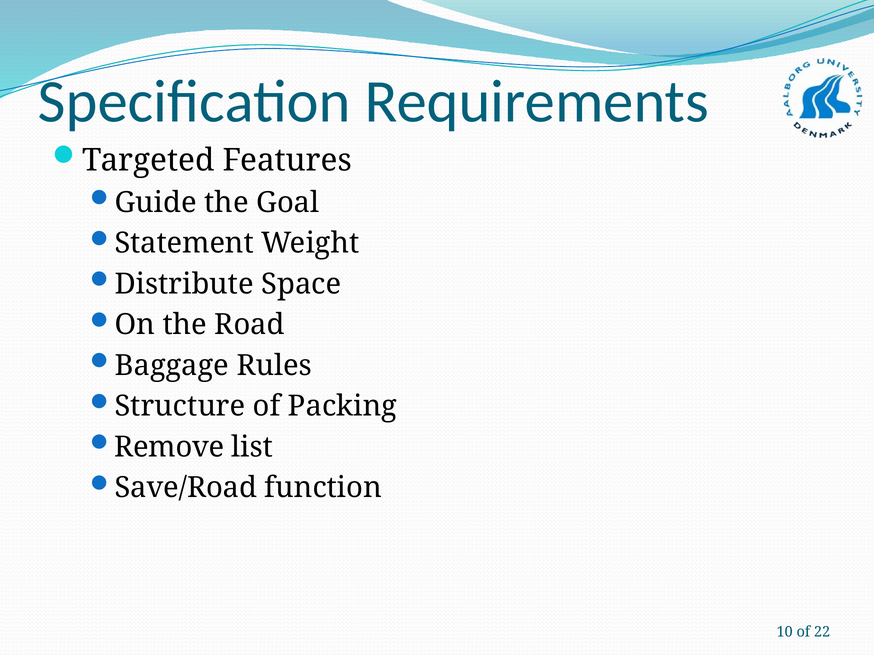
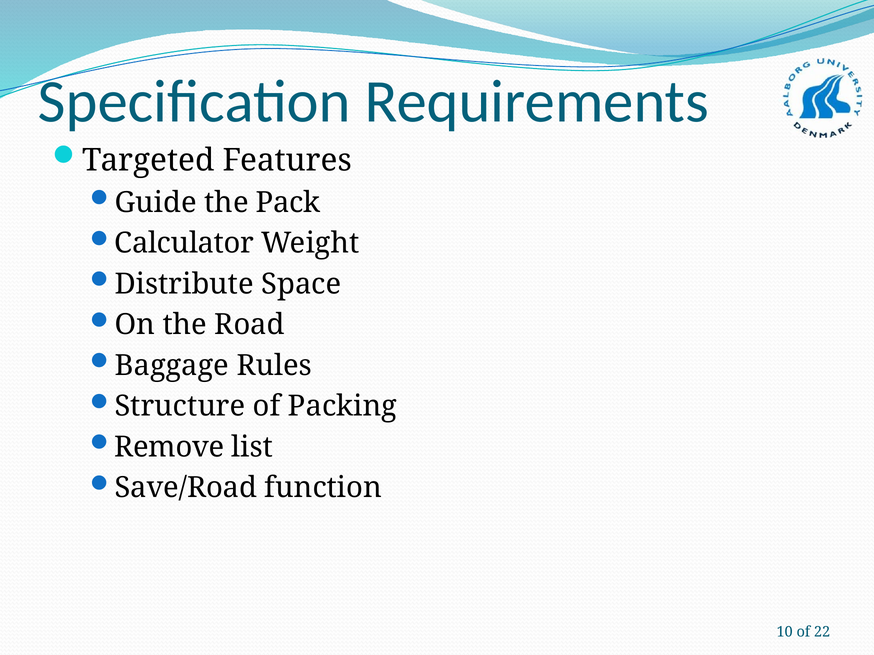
Goal: Goal -> Pack
Statement: Statement -> Calculator
